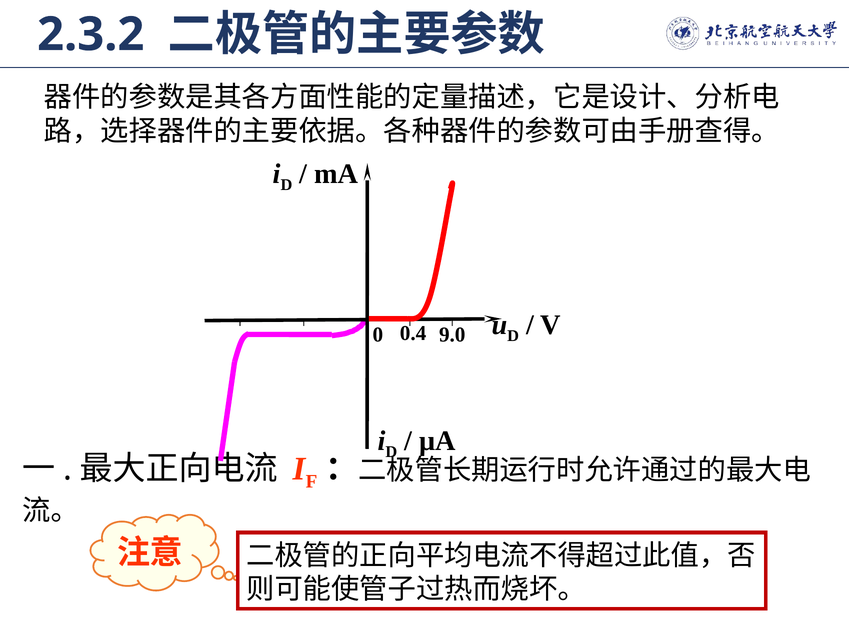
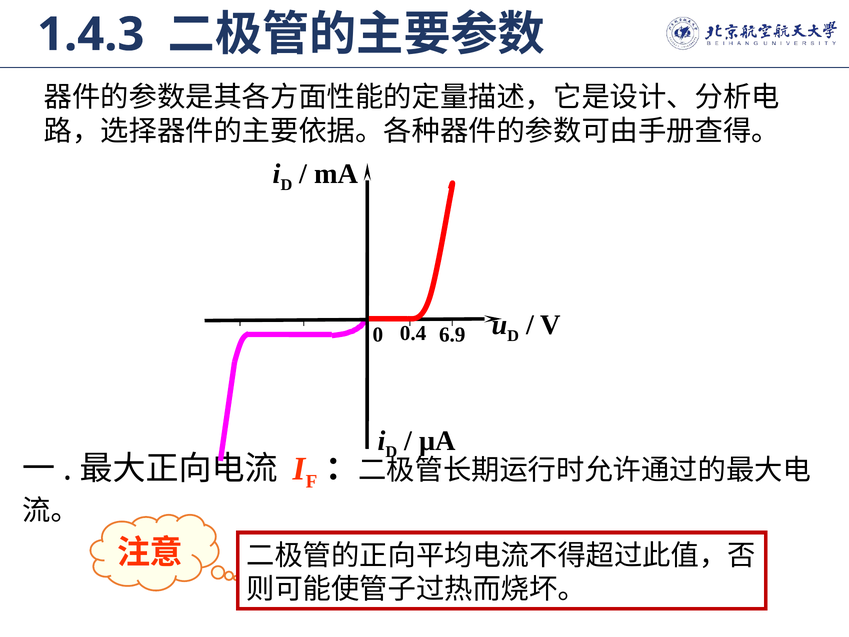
2.3.2: 2.3.2 -> 1.4.3
9.0: 9.0 -> 6.9
